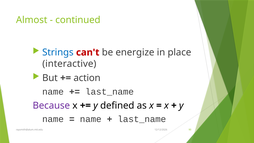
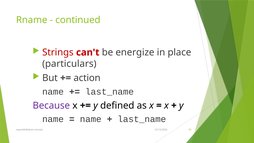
Almost: Almost -> Rname
Strings colour: blue -> red
interactive: interactive -> particulars
